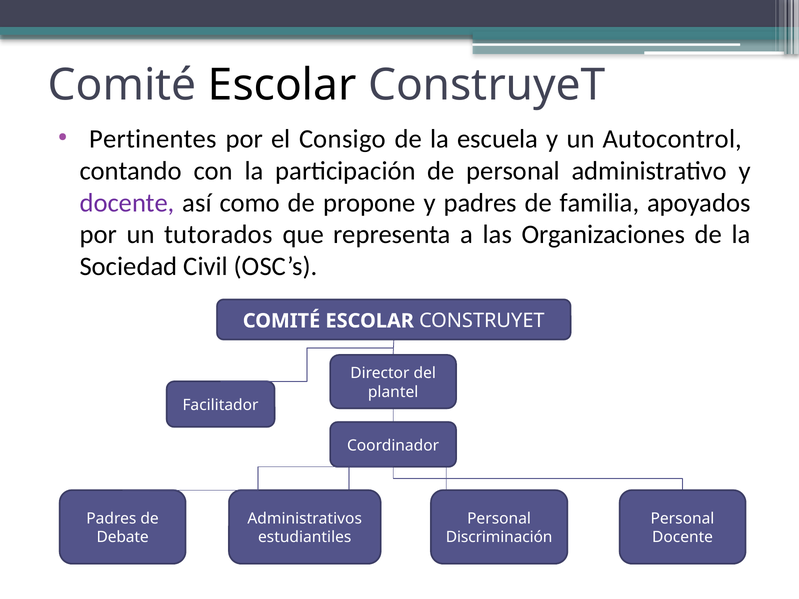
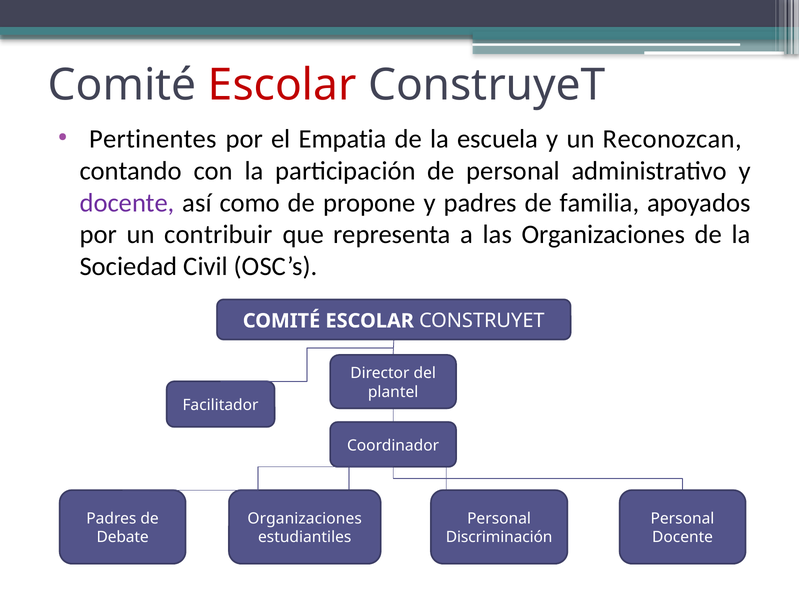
Escolar at (282, 85) colour: black -> red
Consigo: Consigo -> Empatia
Autocontrol: Autocontrol -> Reconozcan
tutorados: tutorados -> contribuir
Administrativos at (305, 519): Administrativos -> Organizaciones
